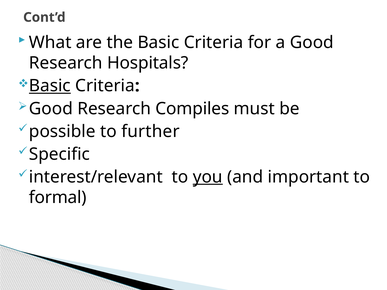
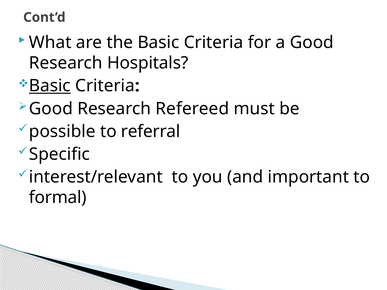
Compiles: Compiles -> Refereed
further: further -> referral
you underline: present -> none
